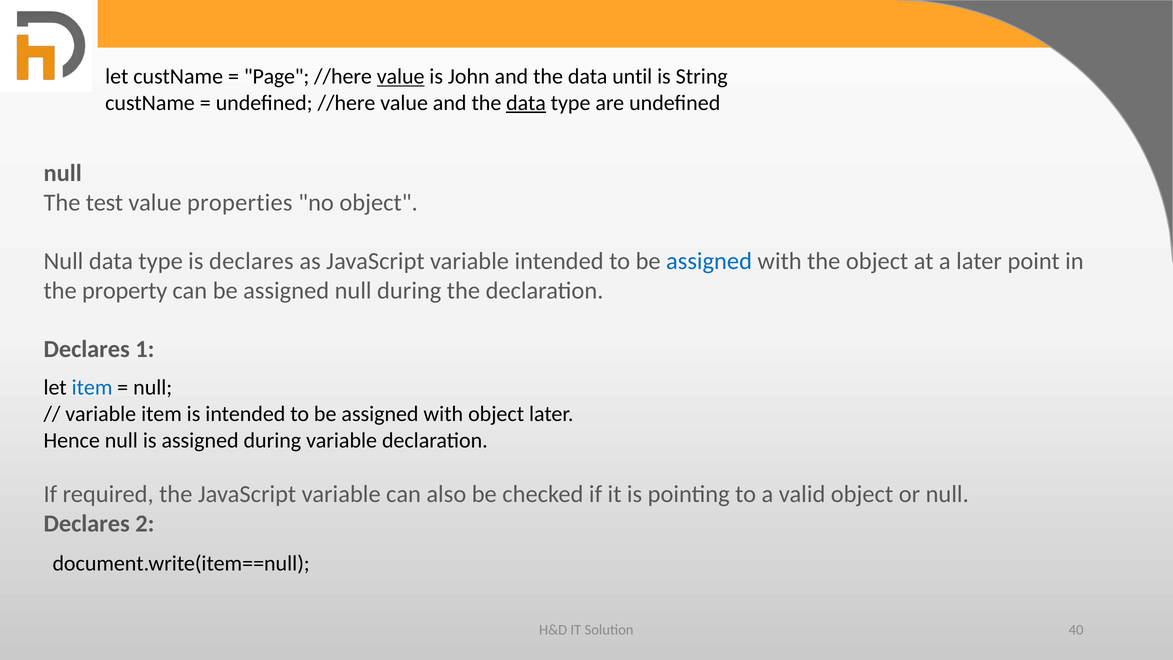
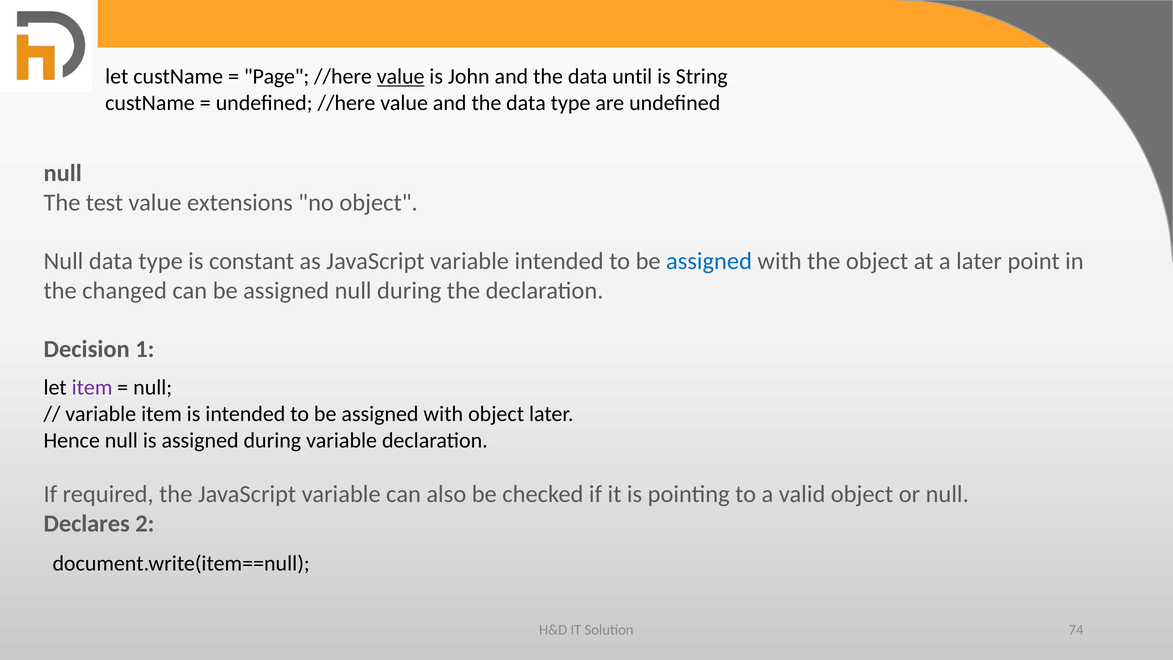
data at (526, 103) underline: present -> none
properties: properties -> extensions
is declares: declares -> constant
property: property -> changed
Declares at (87, 349): Declares -> Decision
item at (92, 388) colour: blue -> purple
40: 40 -> 74
